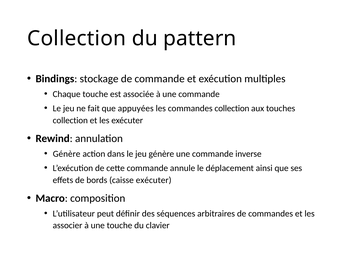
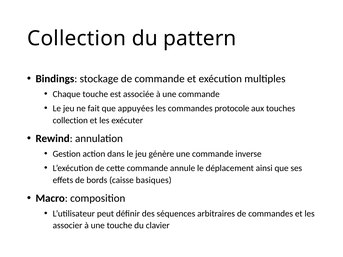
commandes collection: collection -> protocole
Génère at (67, 154): Génère -> Gestion
caisse exécuter: exécuter -> basiques
